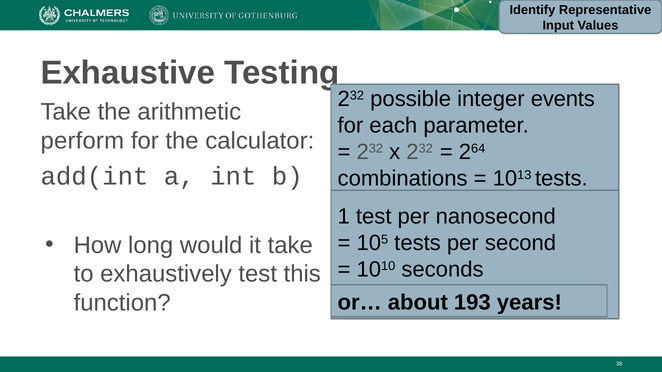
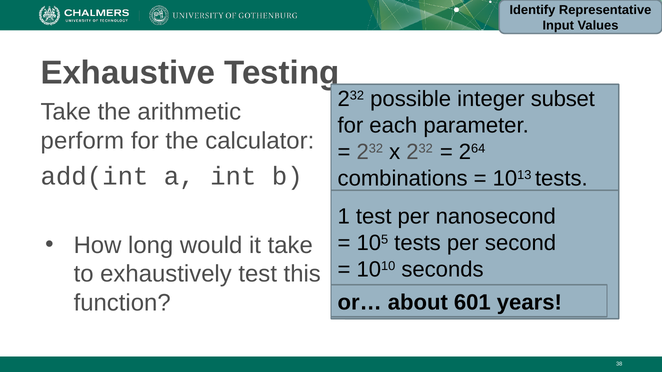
events: events -> subset
193: 193 -> 601
